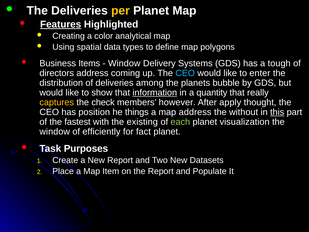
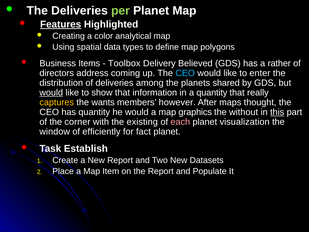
per colour: yellow -> light green
Window at (124, 63): Window -> Toolbox
Systems: Systems -> Believed
tough: tough -> rather
bubble: bubble -> shared
would at (51, 92) underline: none -> present
information underline: present -> none
check: check -> wants
apply: apply -> maps
has position: position -> quantity
he things: things -> would
map address: address -> graphics
fastest: fastest -> corner
each colour: light green -> pink
Purposes: Purposes -> Establish
